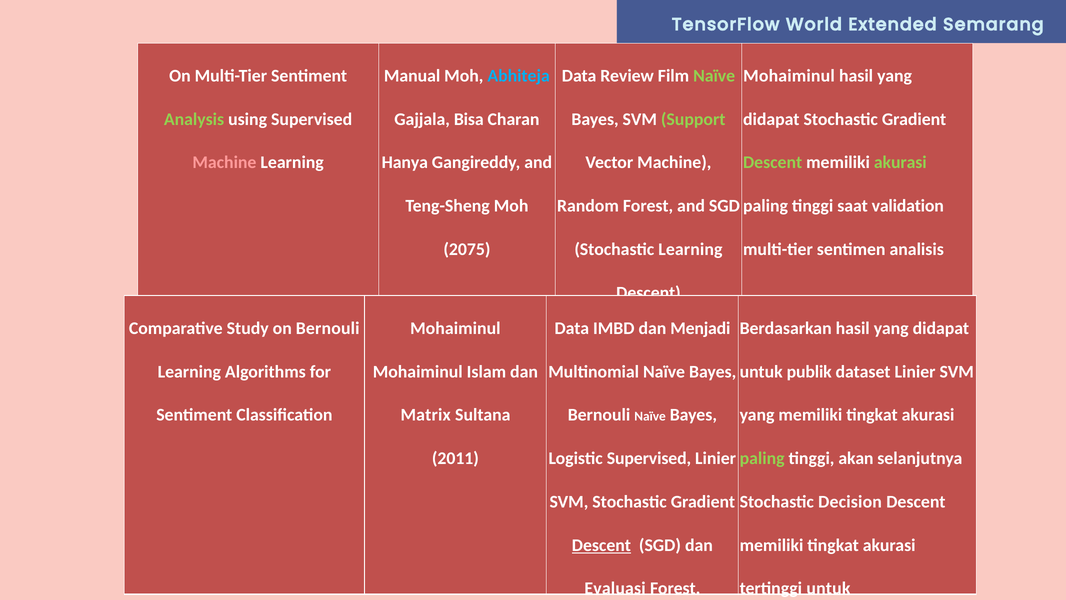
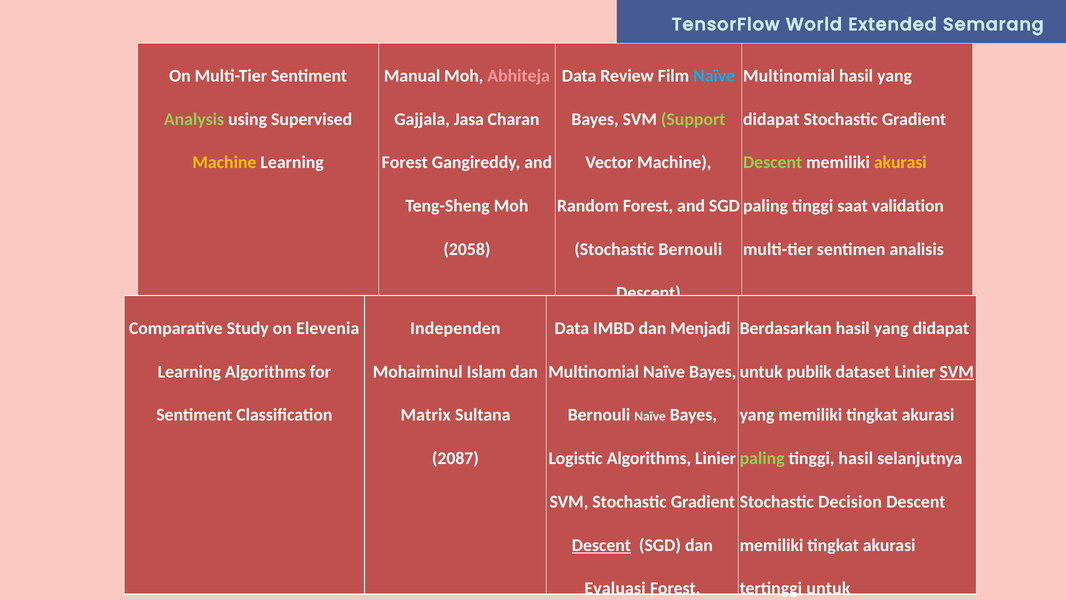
Abhiteja colour: light blue -> pink
Naïve at (714, 76) colour: light green -> light blue
Mohaiminul at (789, 76): Mohaiminul -> Multinomial
Bisa: Bisa -> Jasa
Machine at (224, 162) colour: pink -> yellow
Hanya at (405, 162): Hanya -> Forest
akurasi at (900, 162) colour: light green -> yellow
2075: 2075 -> 2058
Stochastic Learning: Learning -> Bernouli
on Bernouli: Bernouli -> Elevenia
Mohaiminul at (455, 328): Mohaiminul -> Independen
SVM at (957, 371) underline: none -> present
2011: 2011 -> 2087
Logistic Supervised: Supervised -> Algorithms
tinggi akan: akan -> hasil
